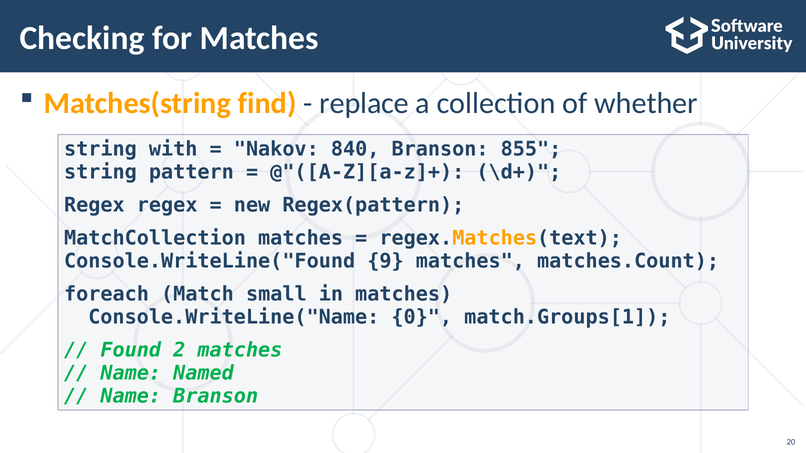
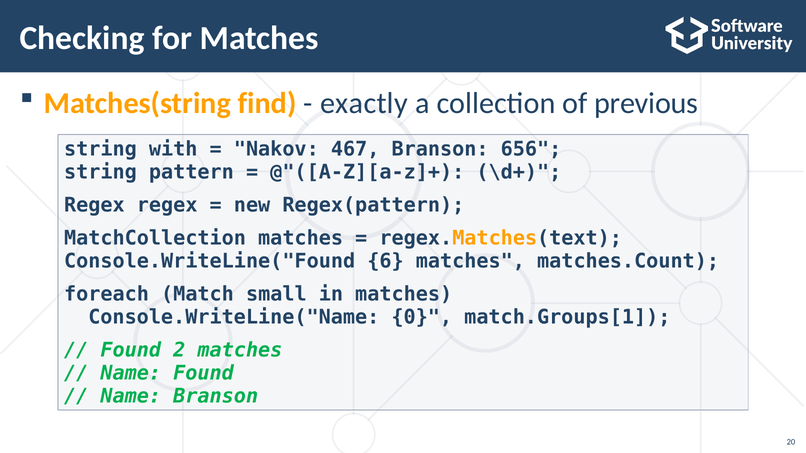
replace: replace -> exactly
whether: whether -> previous
840: 840 -> 467
855: 855 -> 656
9: 9 -> 6
Name Named: Named -> Found
